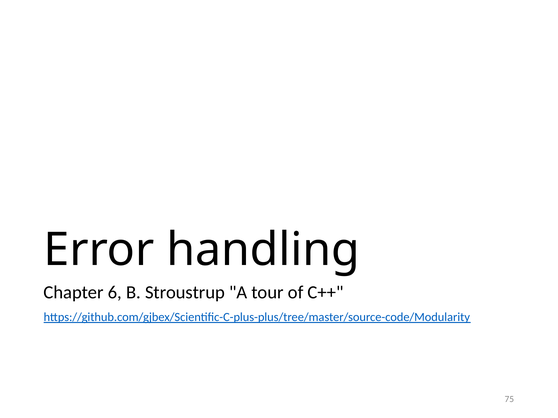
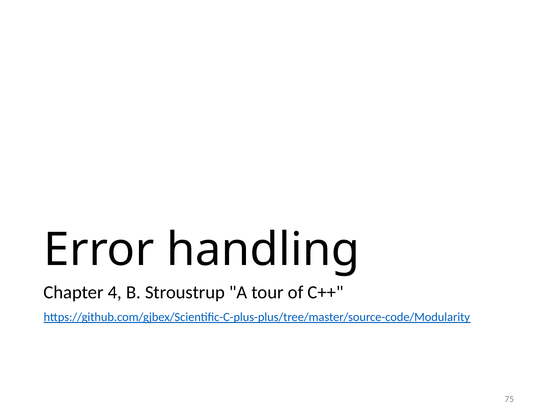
6: 6 -> 4
